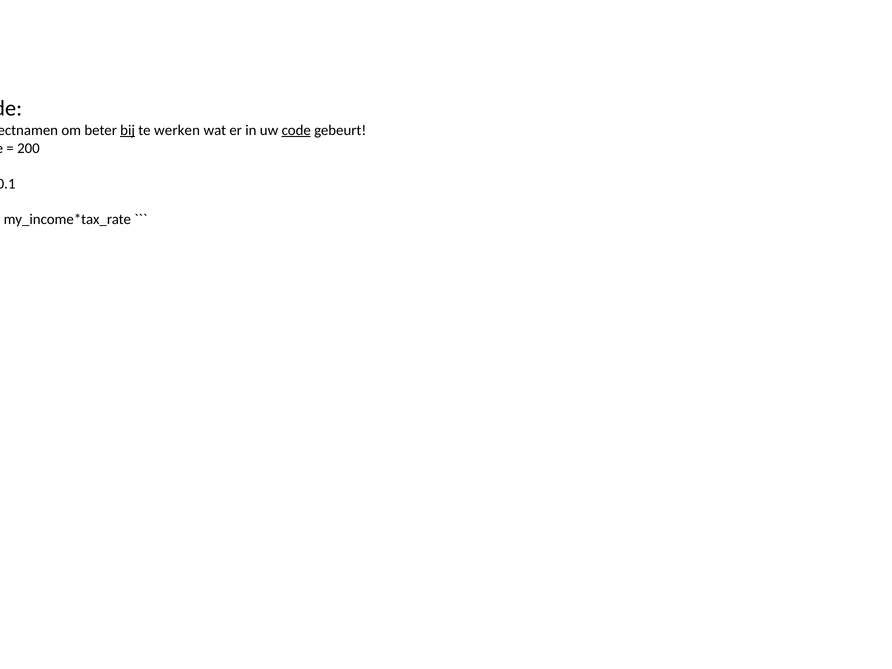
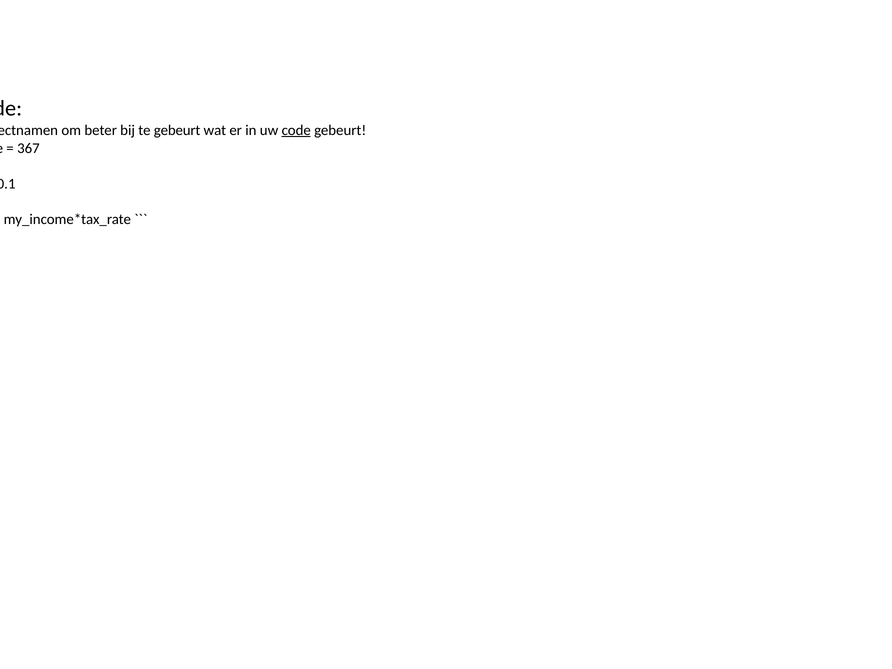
bij underline: present -> none
te werken: werken -> gebeurt
200: 200 -> 367
